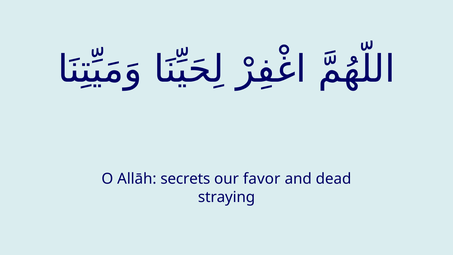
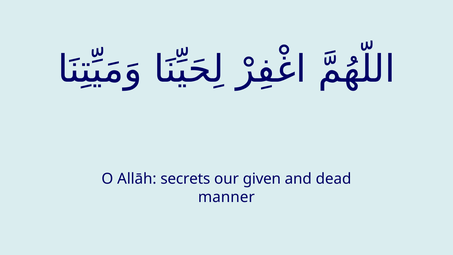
favor: favor -> given
straying: straying -> manner
